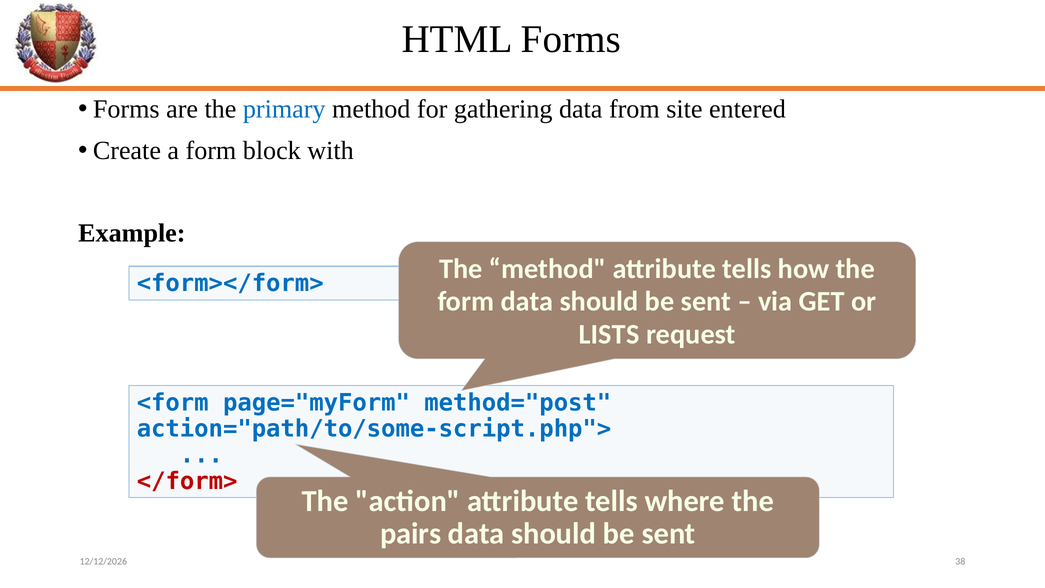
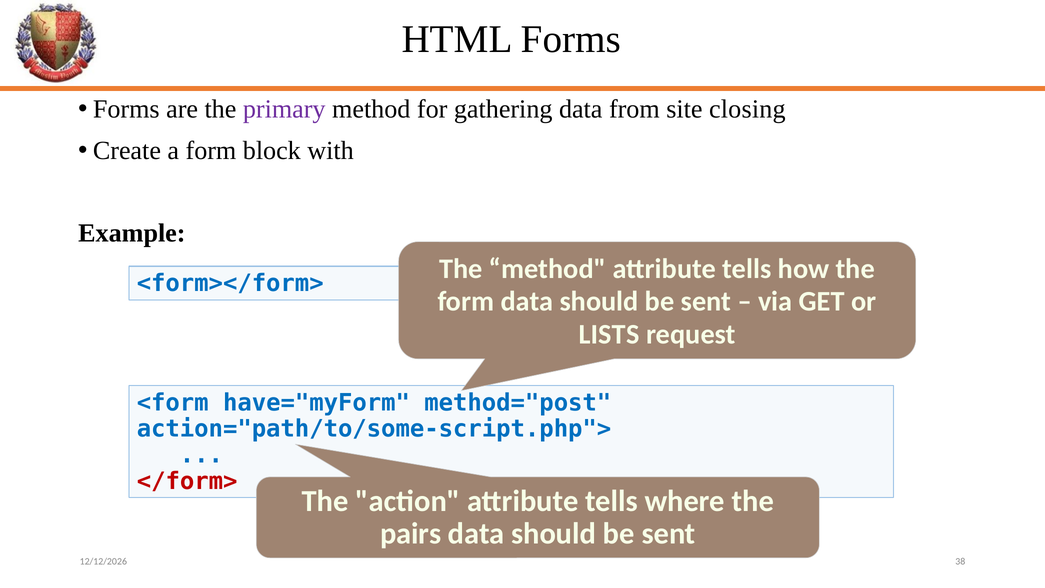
primary colour: blue -> purple
entered: entered -> closing
page="myForm: page="myForm -> have="myForm
